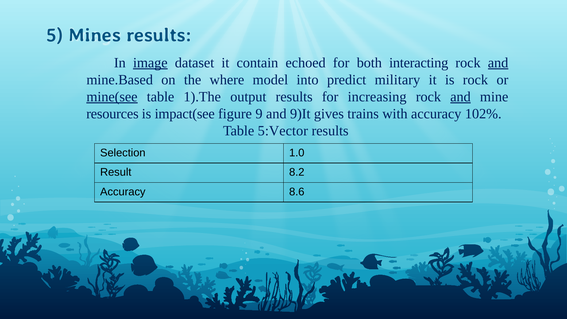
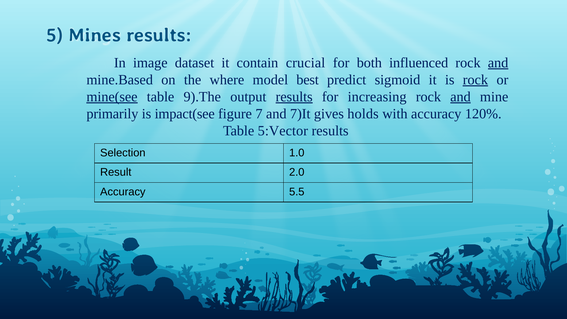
image underline: present -> none
echoed: echoed -> crucial
interacting: interacting -> influenced
into: into -> best
military: military -> sigmoid
rock at (475, 80) underline: none -> present
1).The: 1).The -> 9).The
results at (294, 97) underline: none -> present
resources: resources -> primarily
9: 9 -> 7
9)It: 9)It -> 7)It
trains: trains -> holds
102%: 102% -> 120%
8.2: 8.2 -> 2.0
8.6: 8.6 -> 5.5
